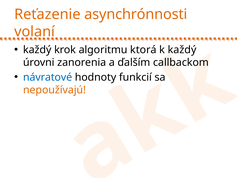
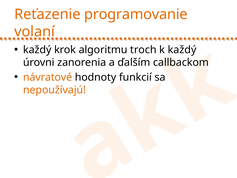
asynchrónnosti: asynchrónnosti -> programovanie
ktorá: ktorá -> troch
návratové colour: blue -> orange
